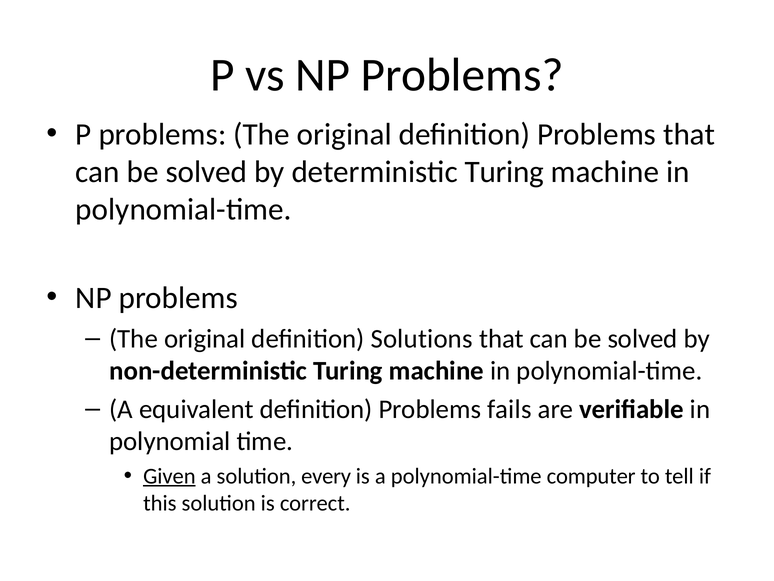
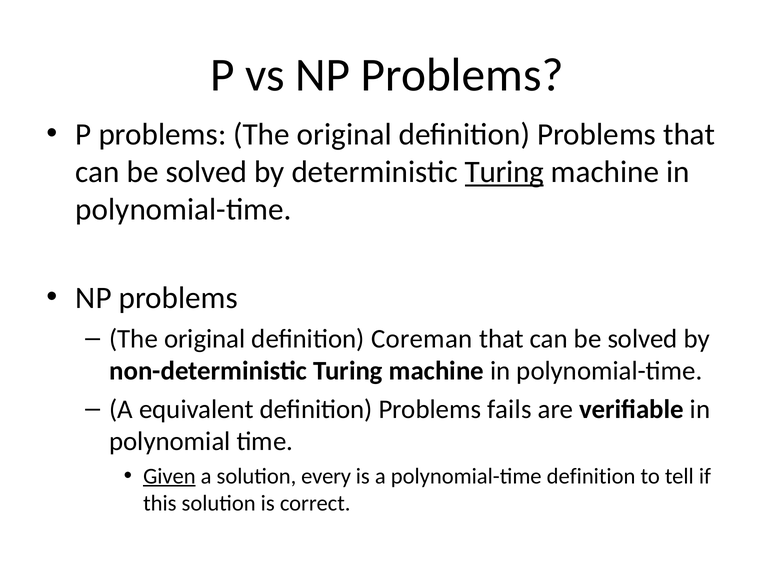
Turing at (504, 172) underline: none -> present
Solutions: Solutions -> Coreman
polynomial-time computer: computer -> definition
